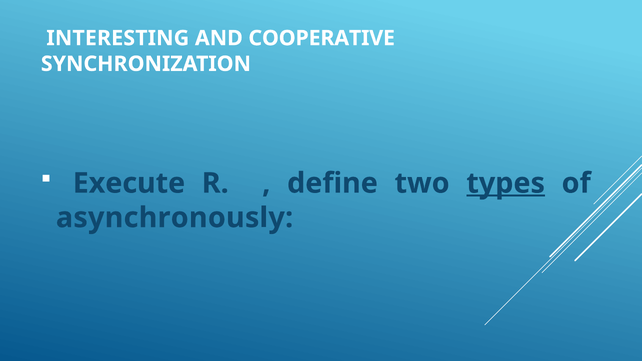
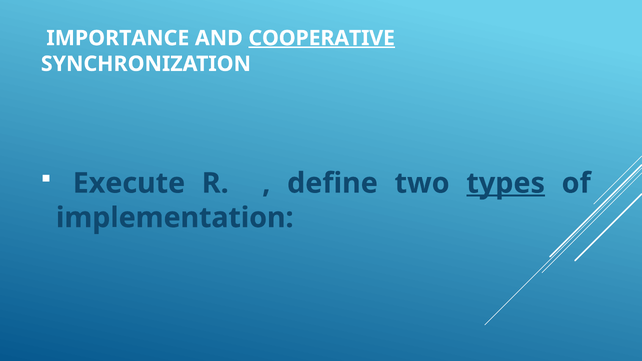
INTERESTING: INTERESTING -> IMPORTANCE
COOPERATIVE underline: none -> present
asynchronously: asynchronously -> implementation
